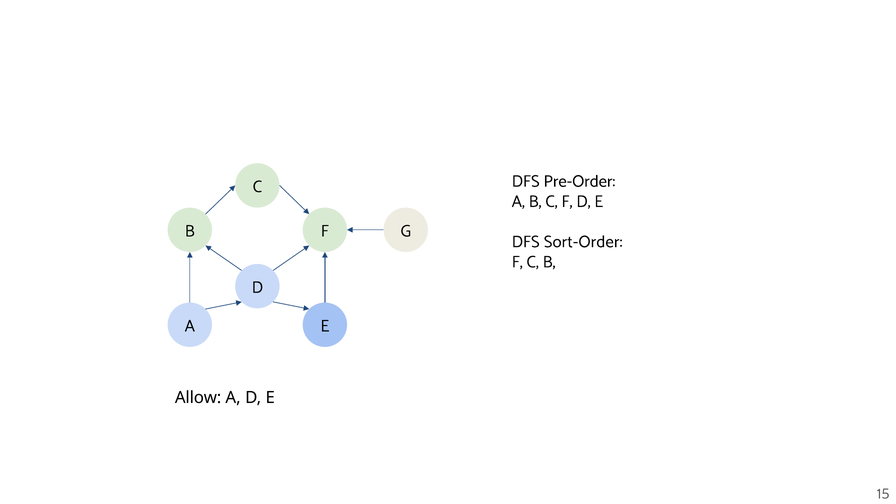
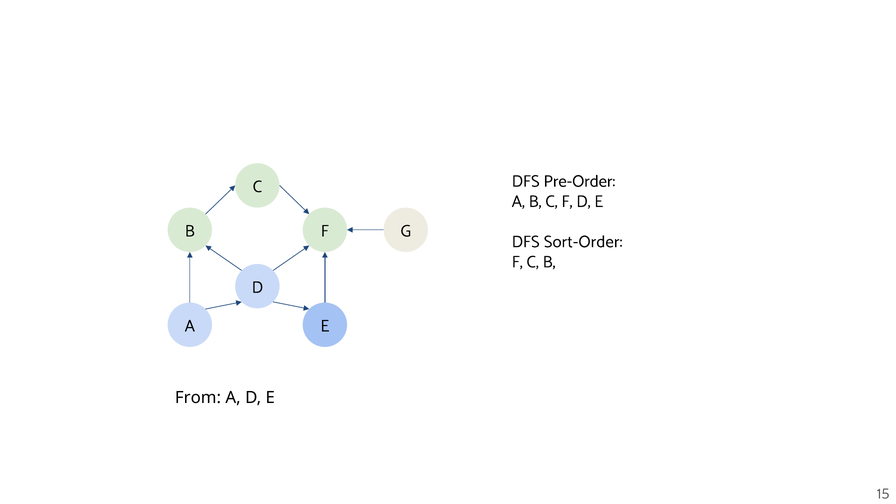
Allow: Allow -> From
